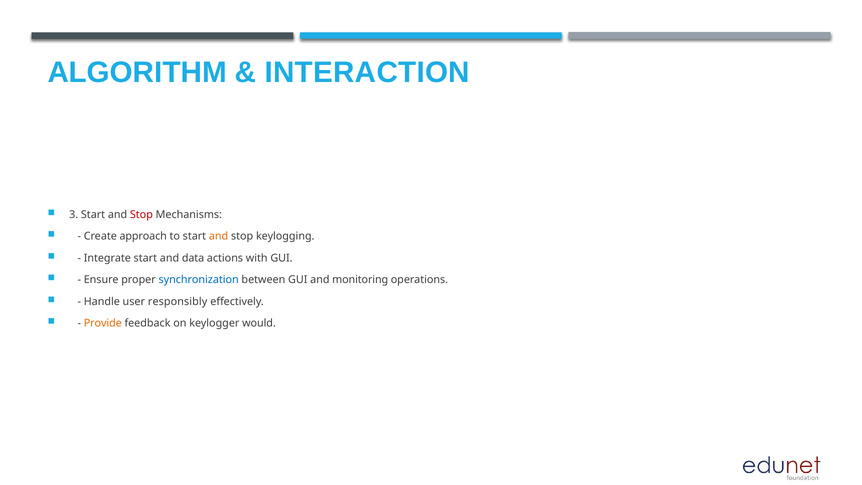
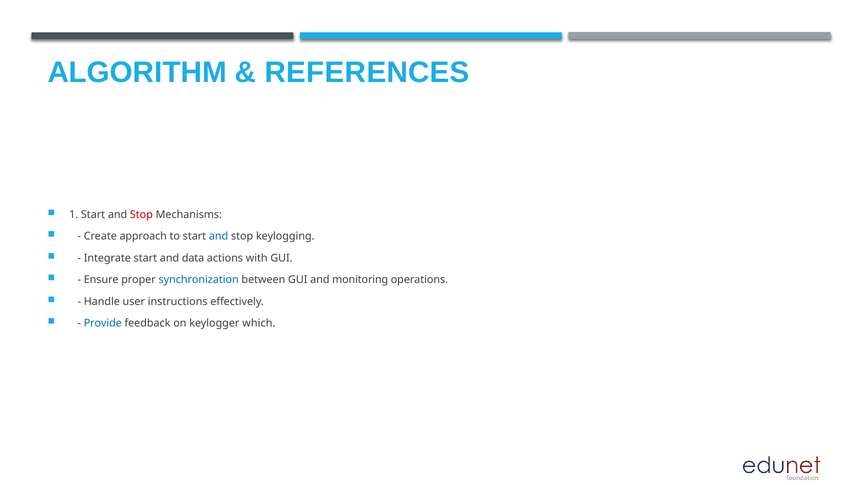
INTERACTION: INTERACTION -> REFERENCES
3: 3 -> 1
and at (219, 236) colour: orange -> blue
responsibly: responsibly -> instructions
Provide colour: orange -> blue
would: would -> which
